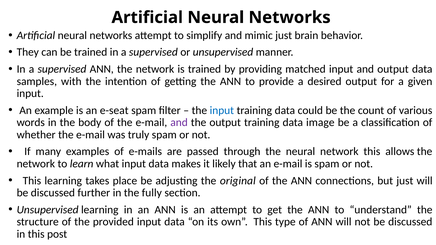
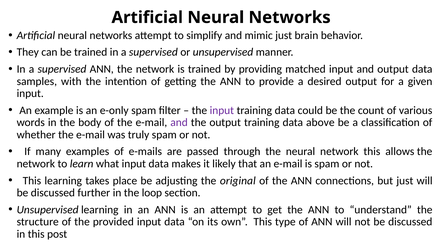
e-seat: e-seat -> e-only
input at (222, 110) colour: blue -> purple
image: image -> above
fully: fully -> loop
